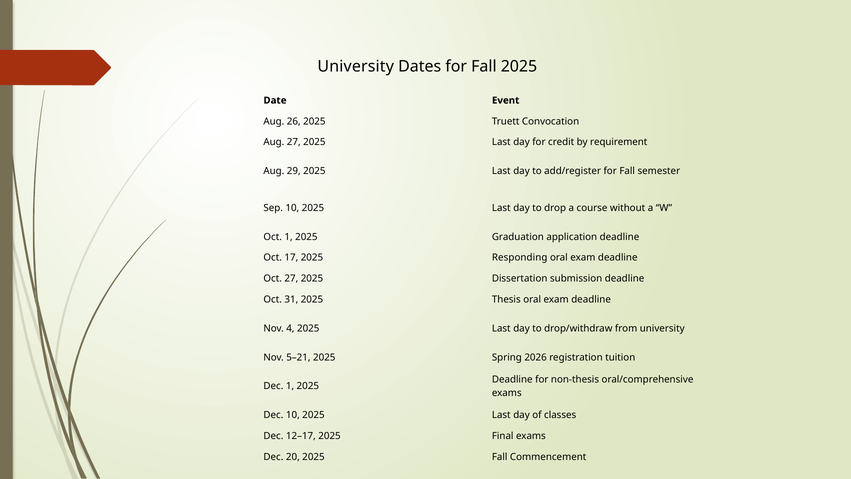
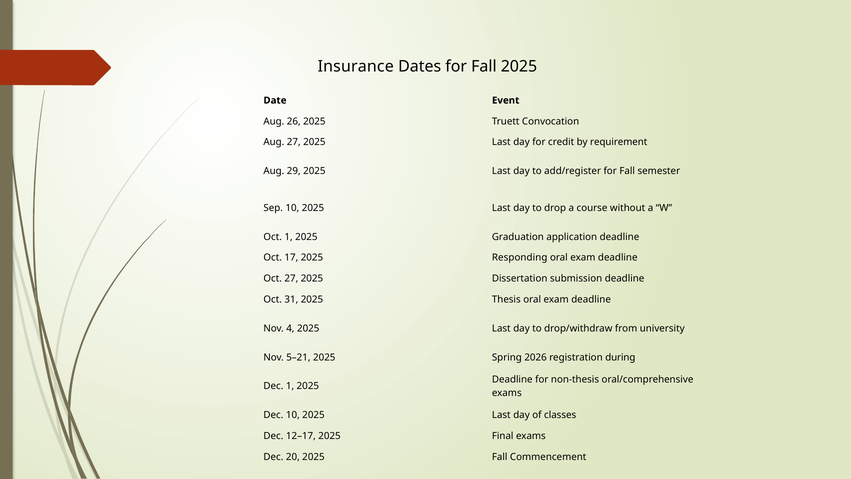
University at (356, 66): University -> Insurance
tuition: tuition -> during
